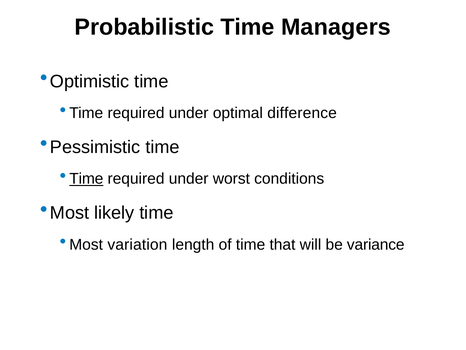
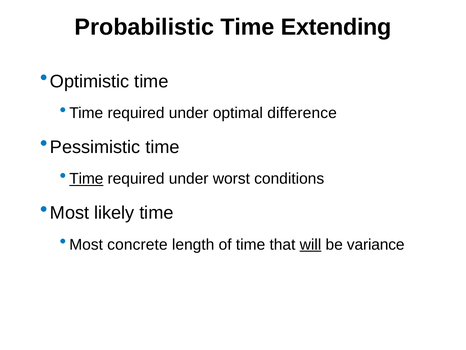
Managers: Managers -> Extending
variation: variation -> concrete
will underline: none -> present
